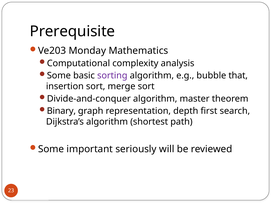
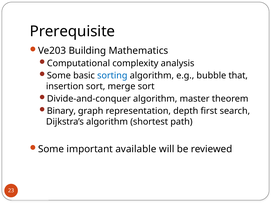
Monday: Monday -> Building
sorting colour: purple -> blue
seriously: seriously -> available
